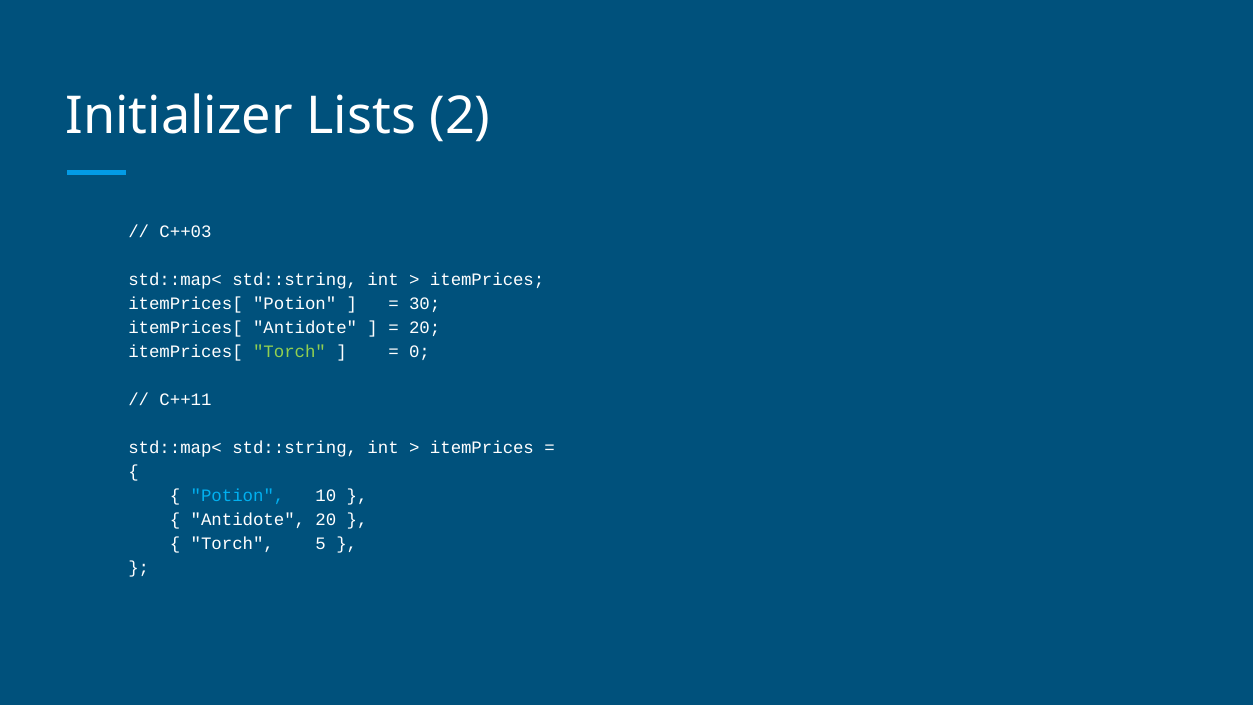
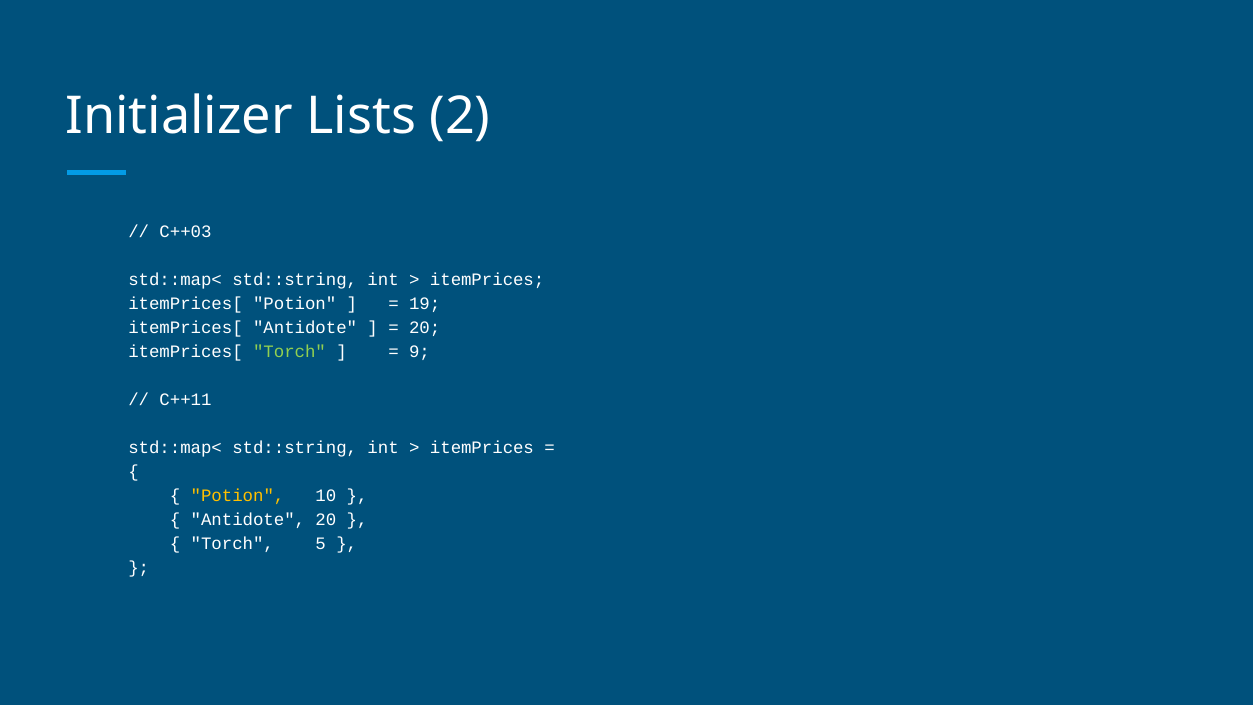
30: 30 -> 19
0: 0 -> 9
Potion at (238, 496) colour: light blue -> yellow
